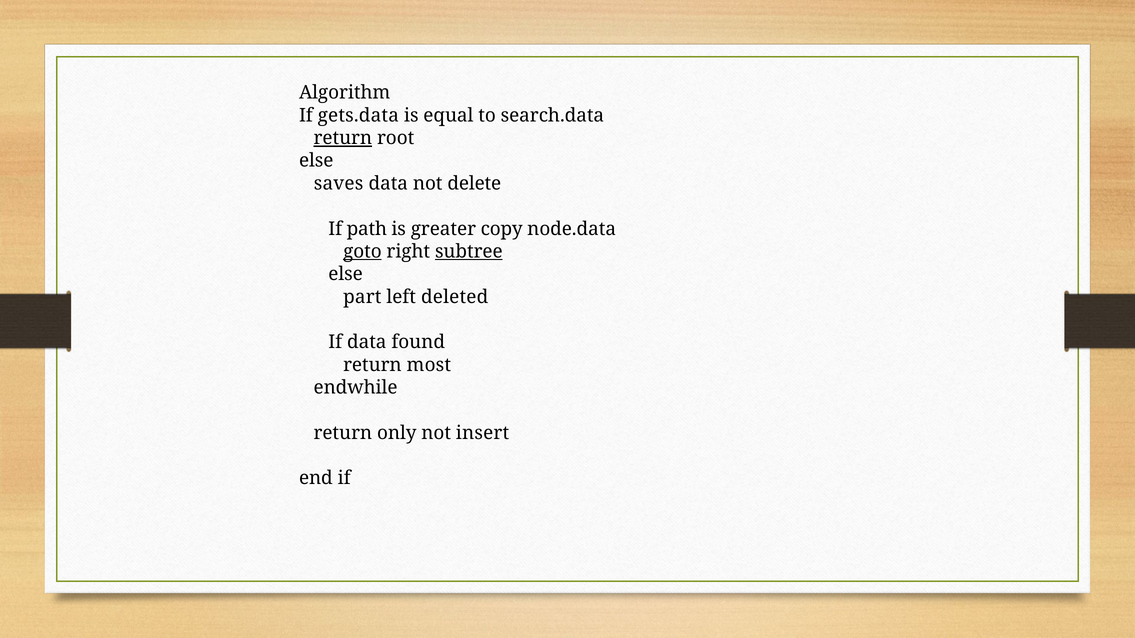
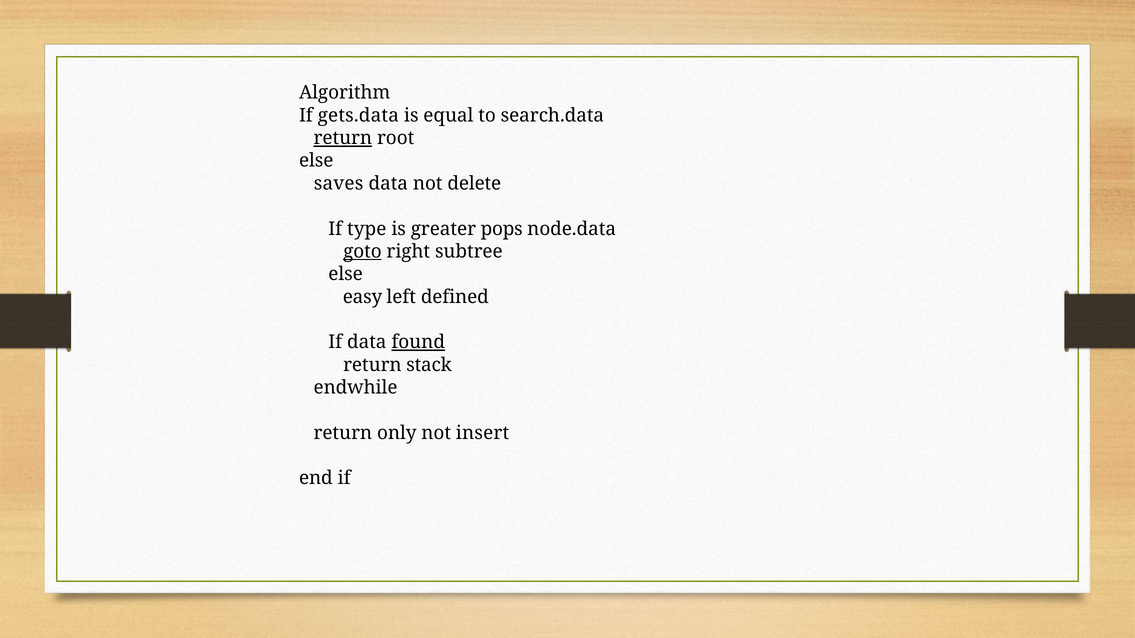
path: path -> type
copy: copy -> pops
subtree underline: present -> none
part: part -> easy
deleted: deleted -> defined
found underline: none -> present
most: most -> stack
